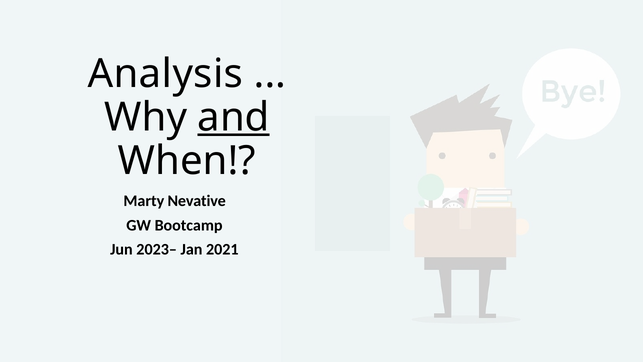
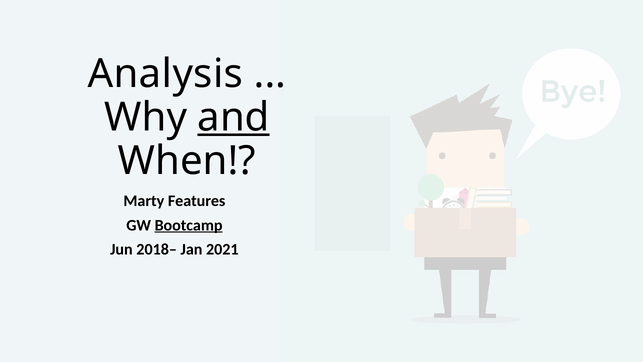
Nevative: Nevative -> Features
Bootcamp underline: none -> present
2023–: 2023– -> 2018–
